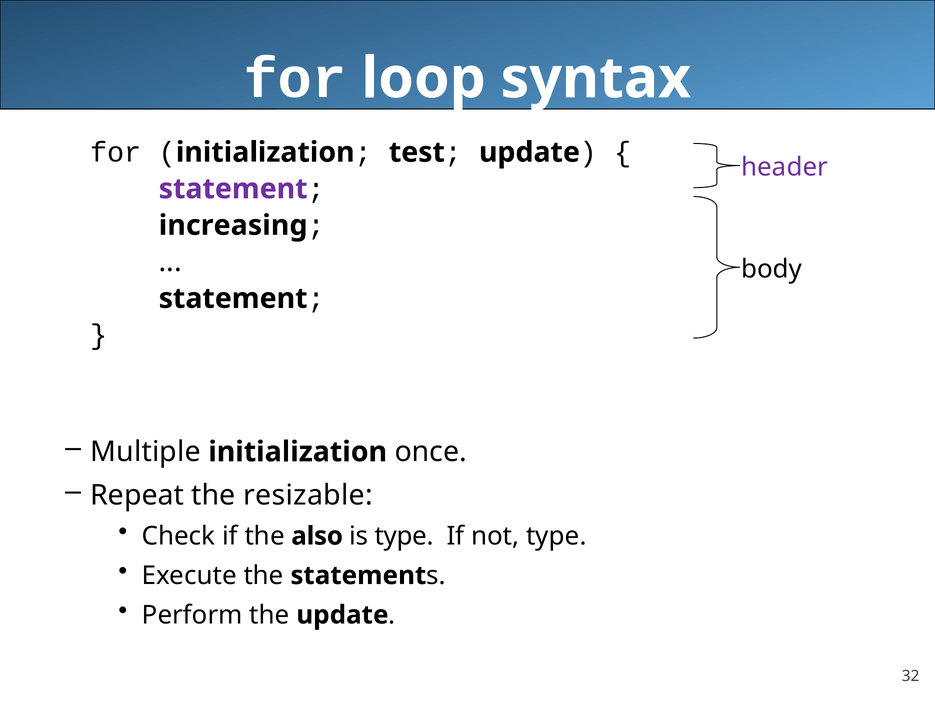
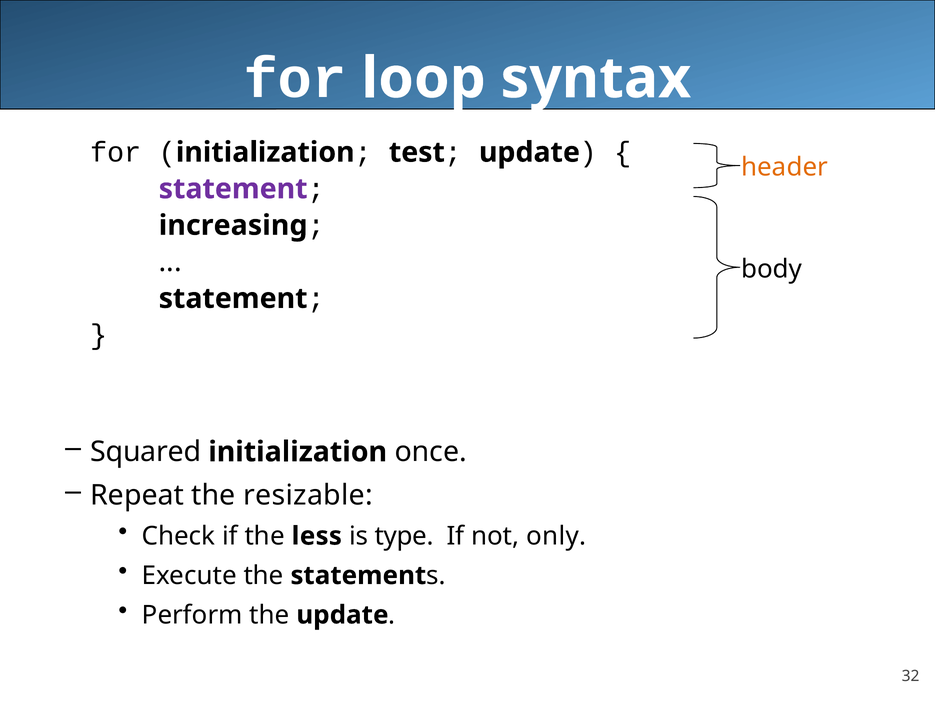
header colour: purple -> orange
Multiple: Multiple -> Squared
also: also -> less
not type: type -> only
